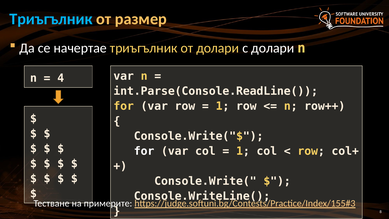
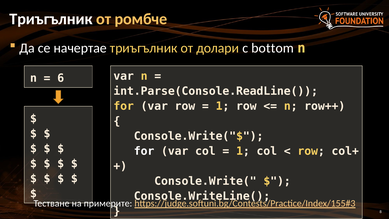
Триъгълник at (51, 19) colour: light blue -> white
размер: размер -> ромбче
с долари: долари -> bottom
4: 4 -> 6
